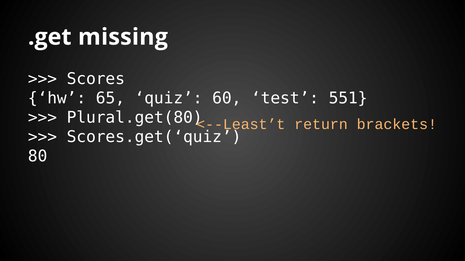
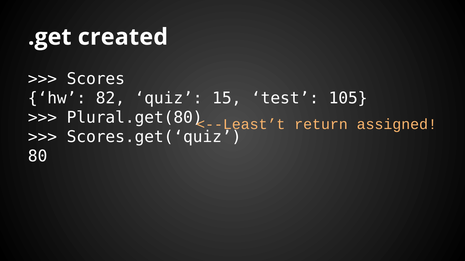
missing: missing -> created
65: 65 -> 82
60: 60 -> 15
551: 551 -> 105
brackets: brackets -> assigned
